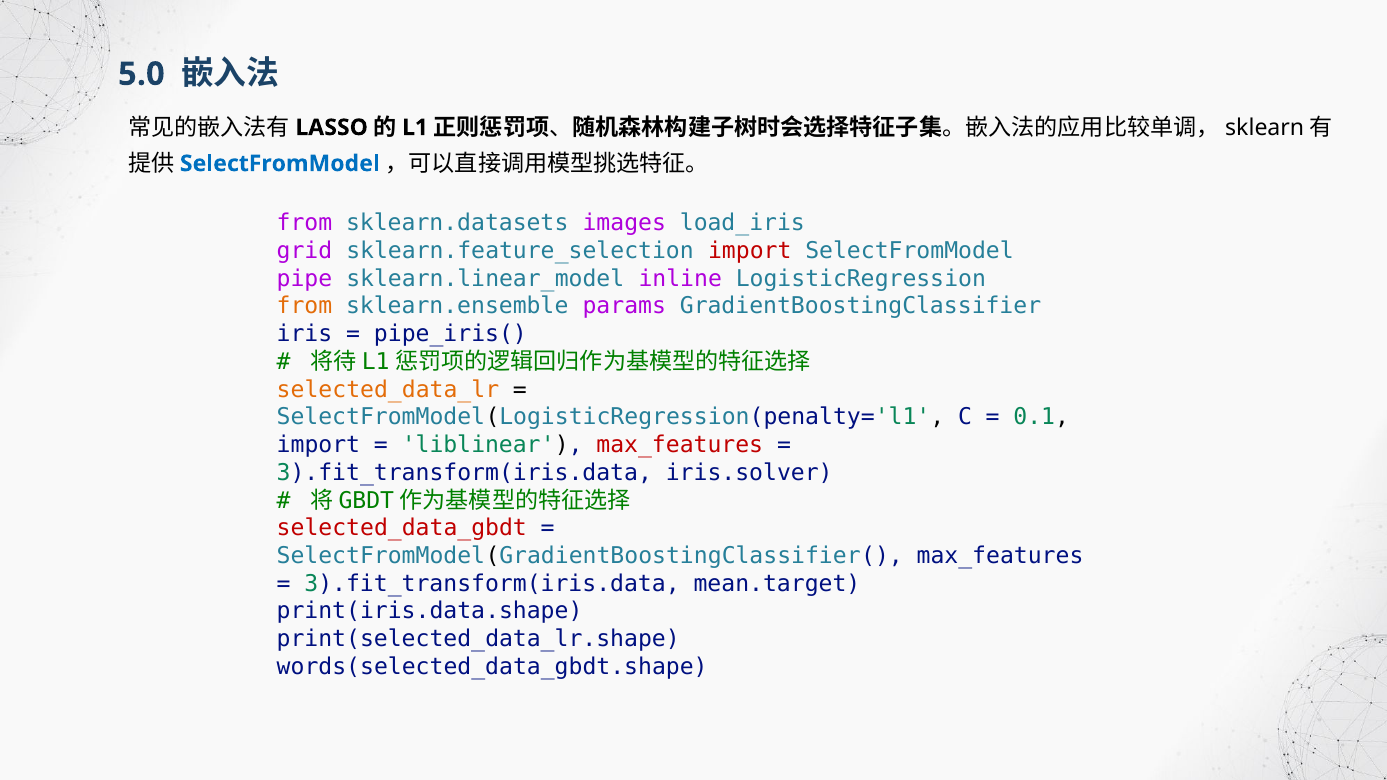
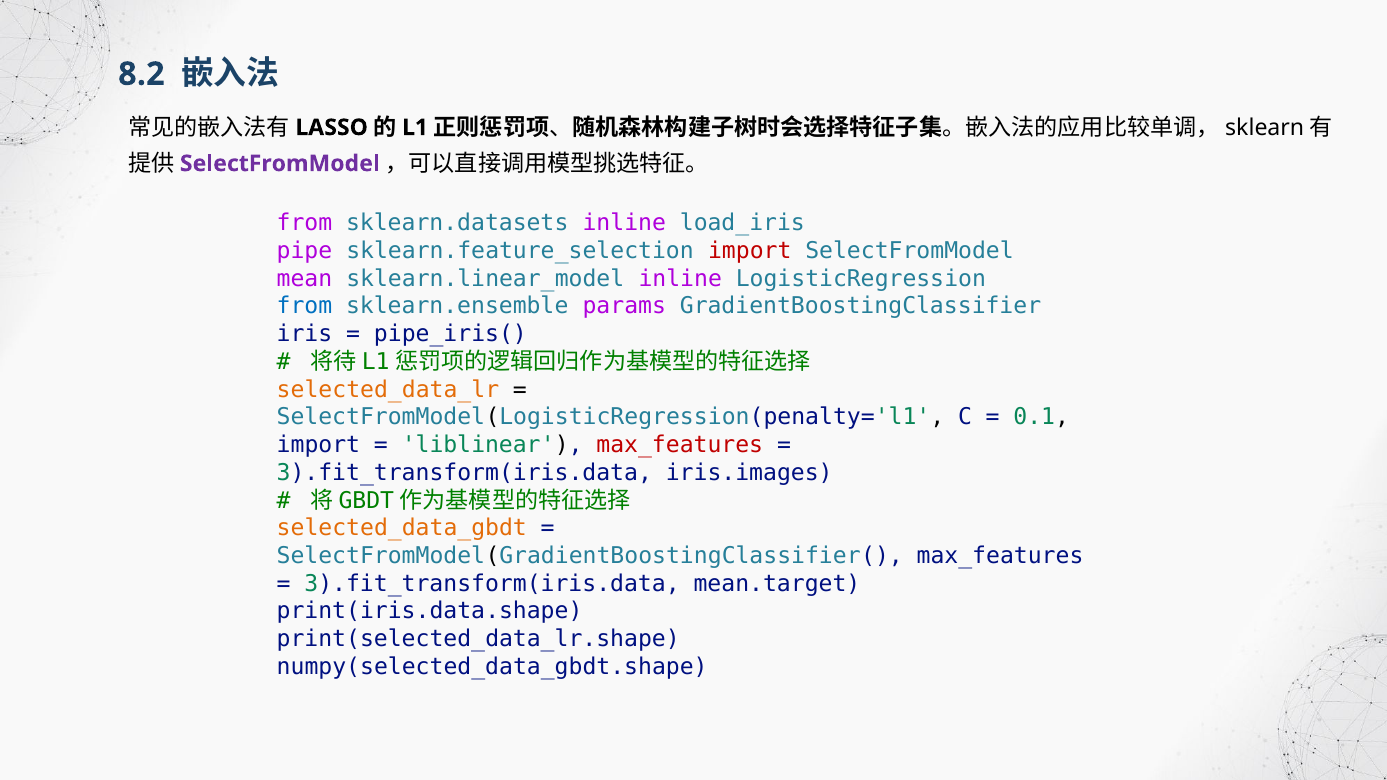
5.0: 5.0 -> 8.2
SelectFromModel at (280, 164) colour: blue -> purple
sklearn.datasets images: images -> inline
grid: grid -> pipe
pipe: pipe -> mean
from at (305, 306) colour: orange -> blue
iris.solver: iris.solver -> iris.images
selected_data_gbdt colour: red -> orange
words(selected_data_gbdt.shape: words(selected_data_gbdt.shape -> numpy(selected_data_gbdt.shape
